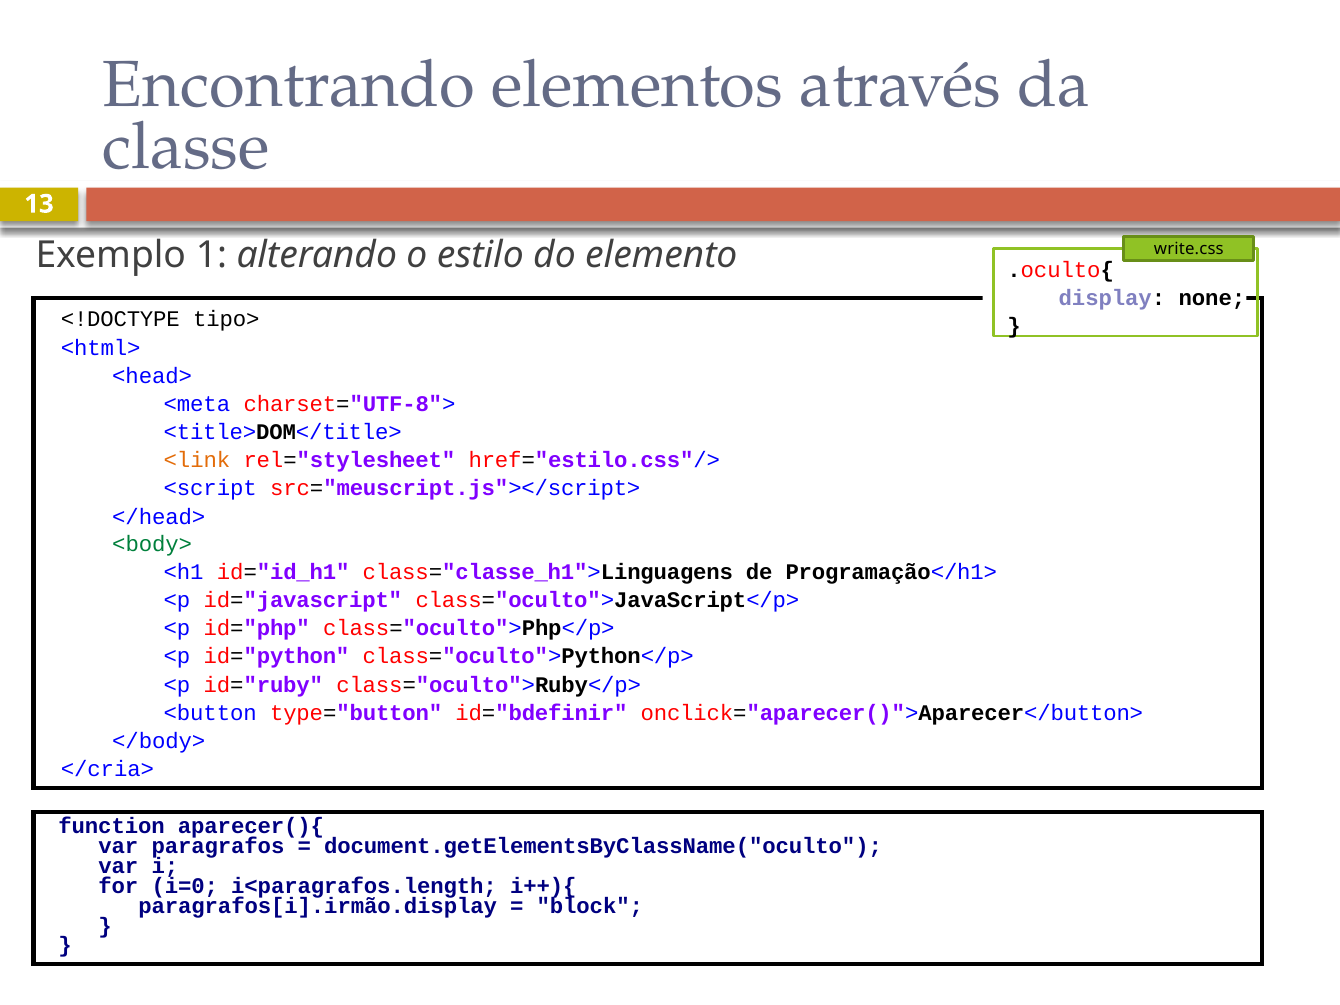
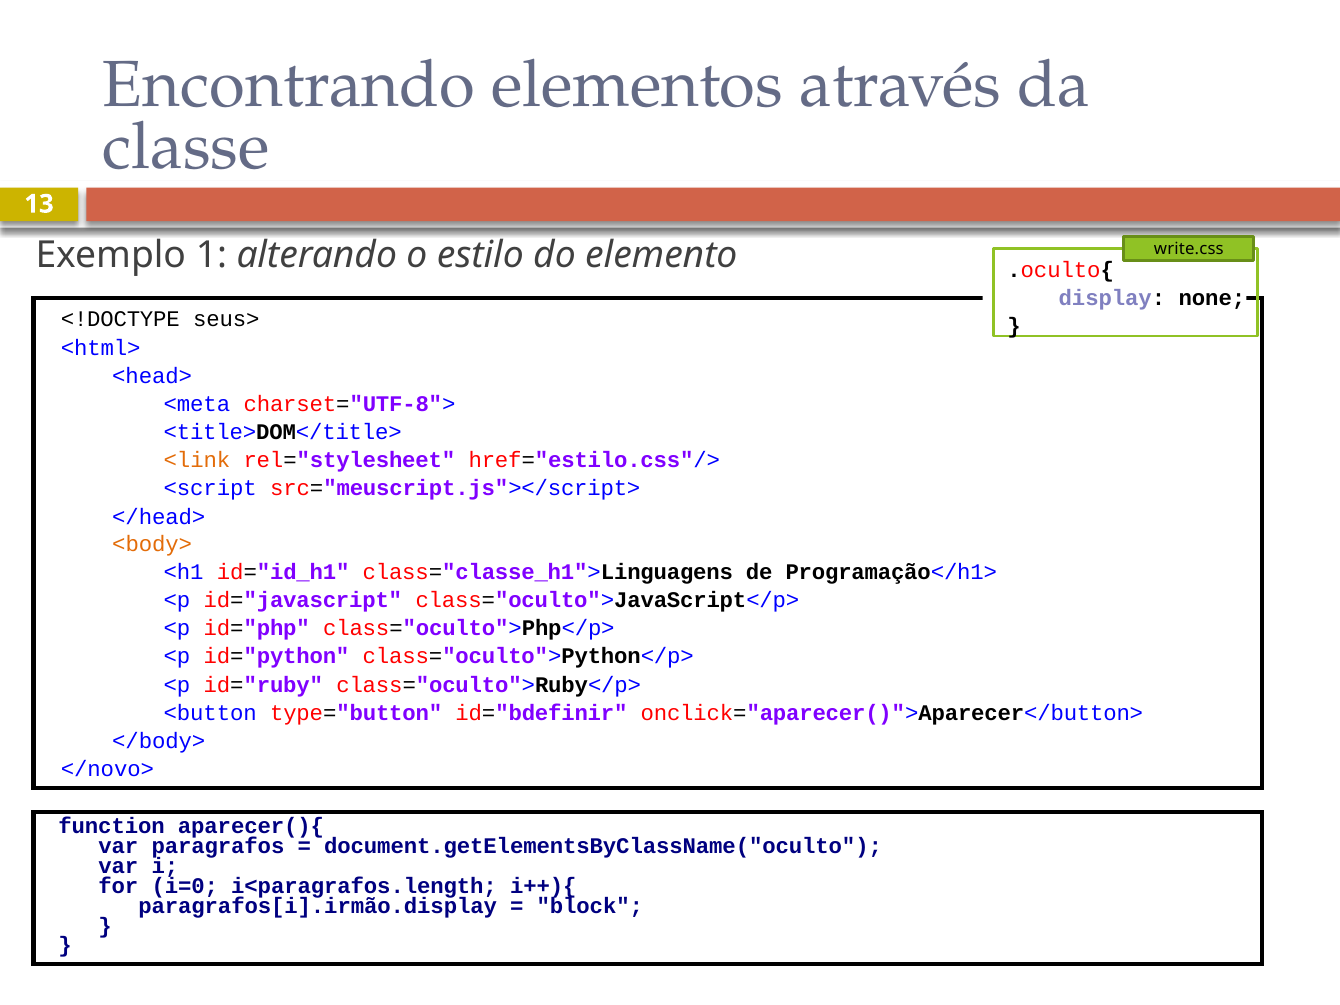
tipo>: tipo> -> seus>
<body> colour: green -> orange
</cria>: </cria> -> </novo>
